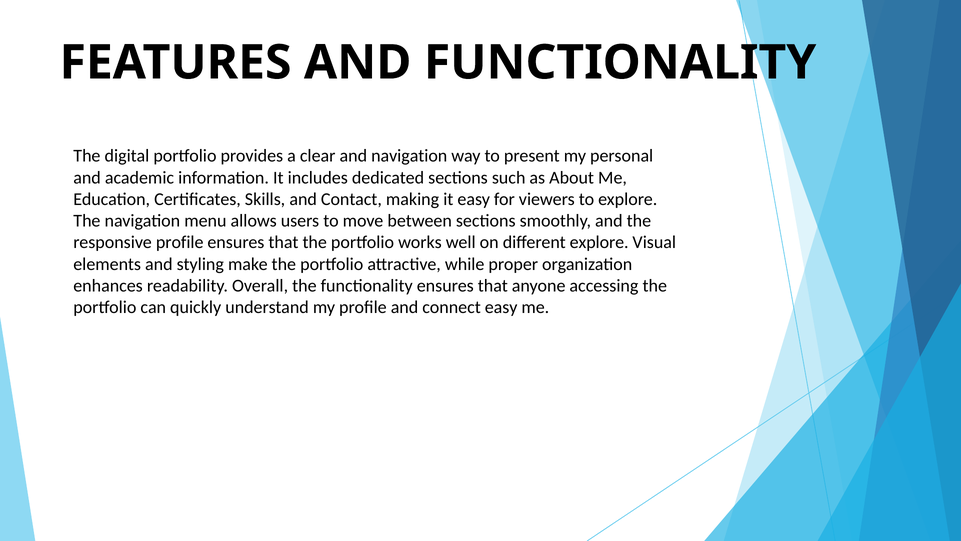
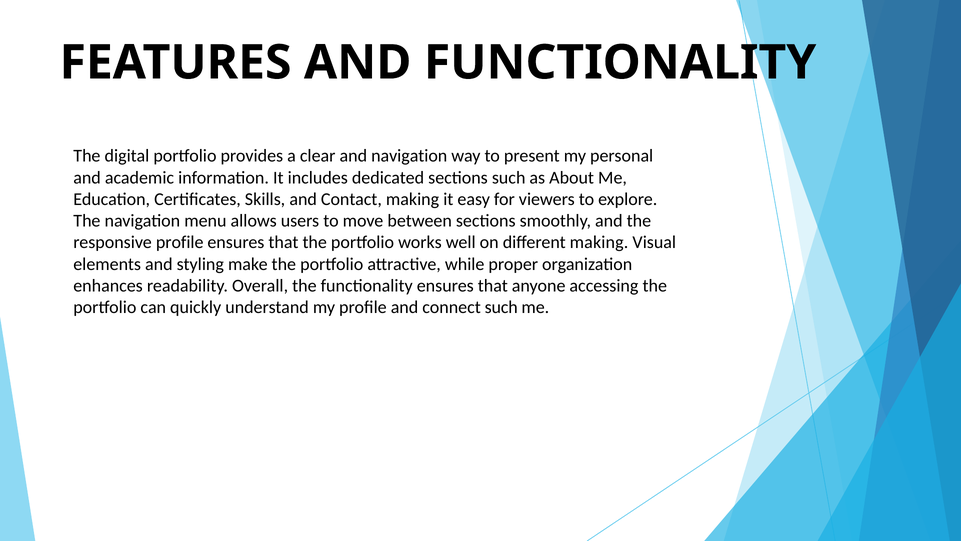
different explore: explore -> making
connect easy: easy -> such
